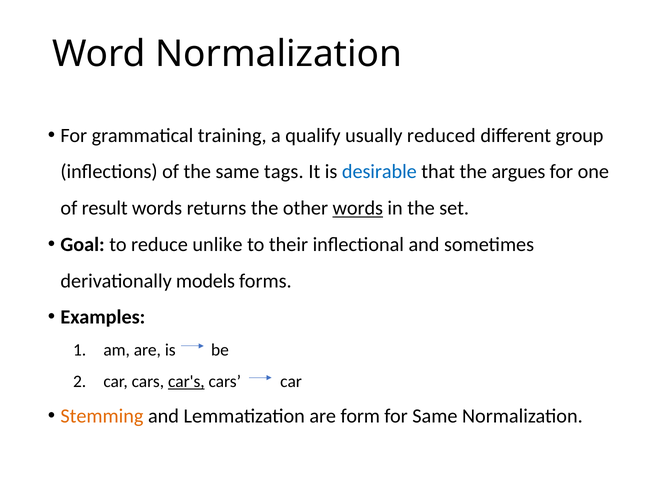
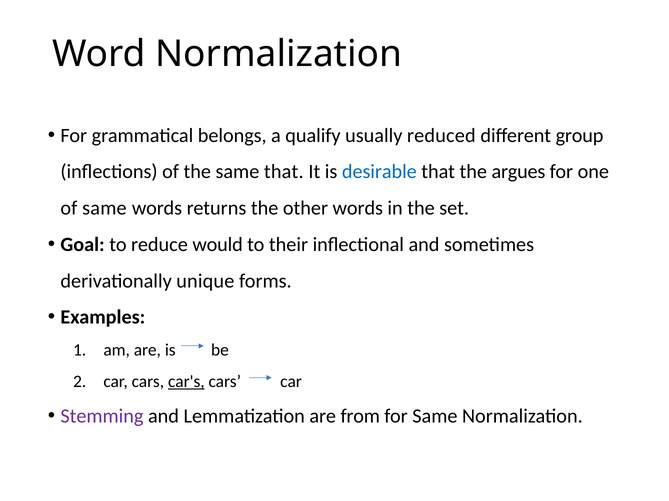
training: training -> belongs
same tags: tags -> that
of result: result -> same
words at (358, 208) underline: present -> none
unlike: unlike -> would
models: models -> unique
Stemming colour: orange -> purple
form: form -> from
